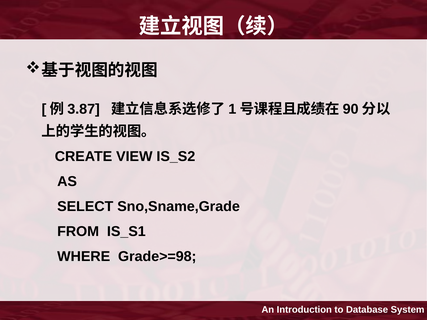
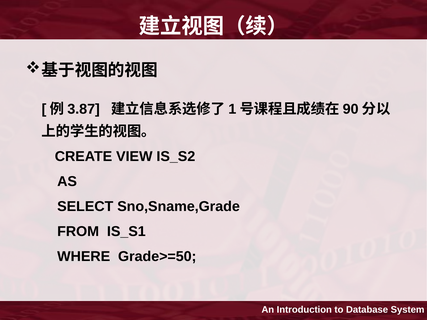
Grade>=98: Grade>=98 -> Grade>=50
